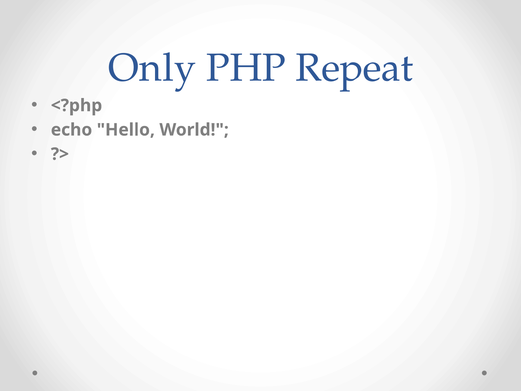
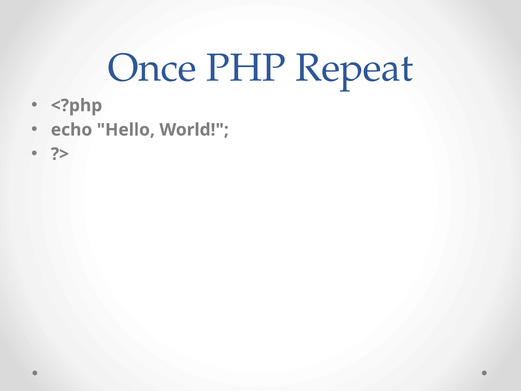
Only: Only -> Once
